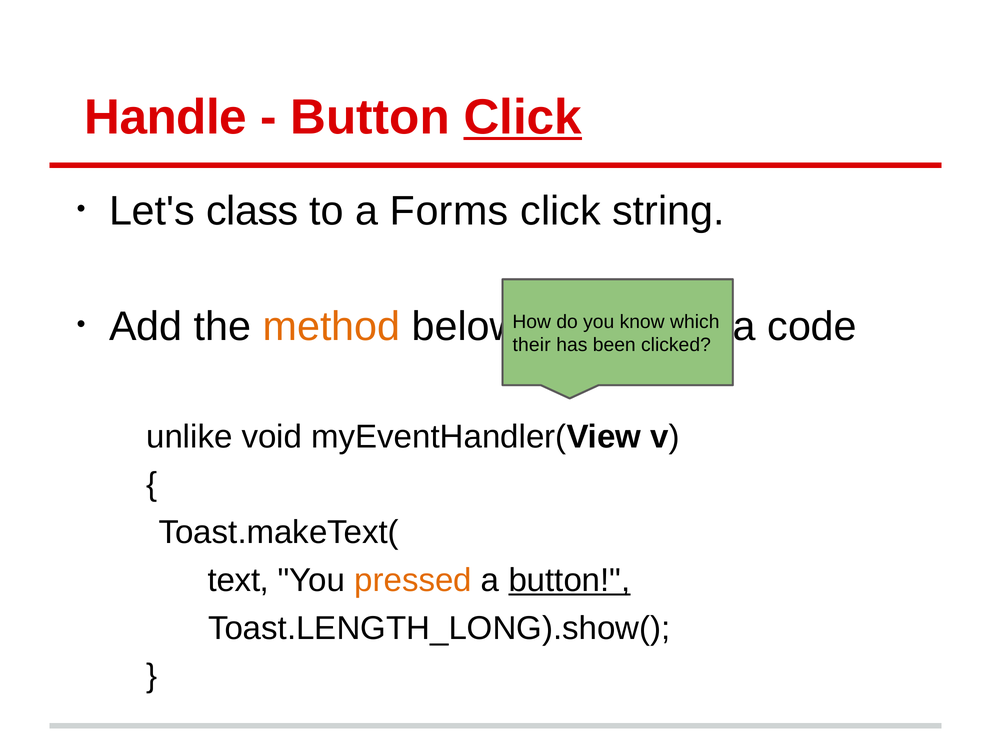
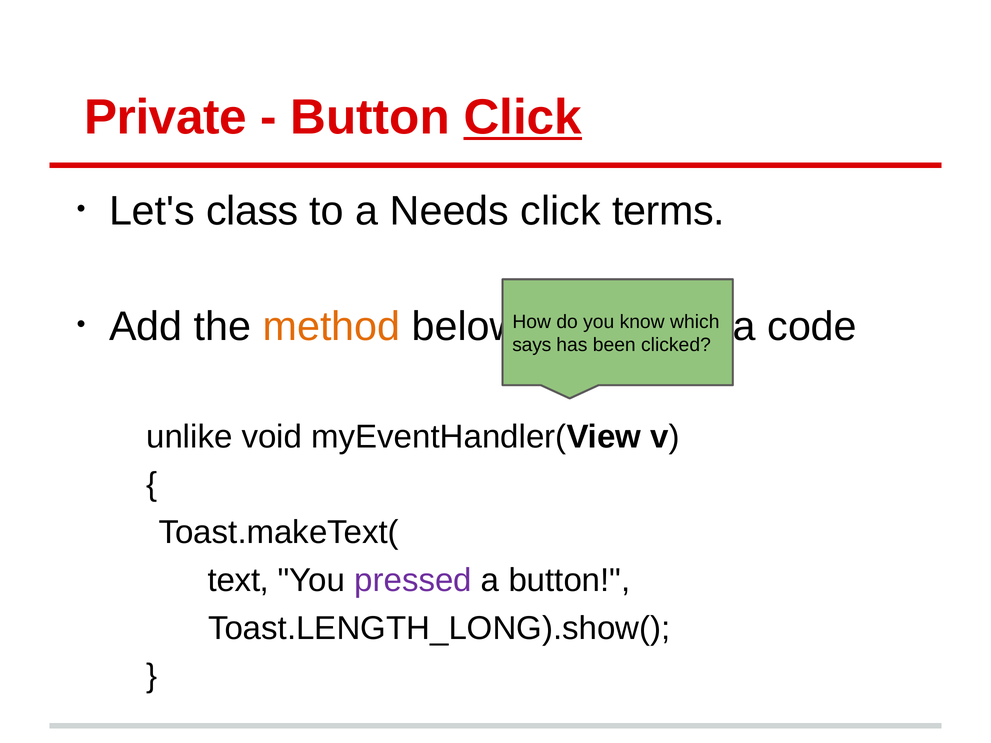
Handle: Handle -> Private
Forms: Forms -> Needs
string: string -> terms
their: their -> says
pressed colour: orange -> purple
button at (569, 580) underline: present -> none
